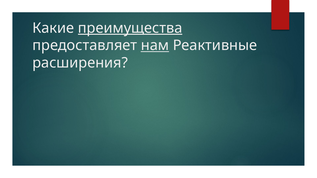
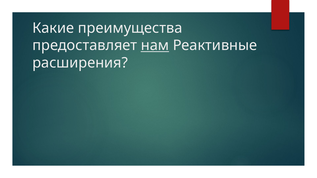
преимущества underline: present -> none
